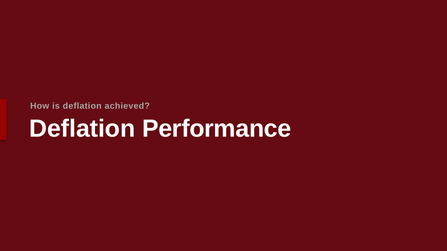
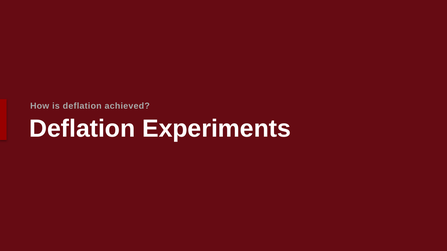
Performance: Performance -> Experiments
